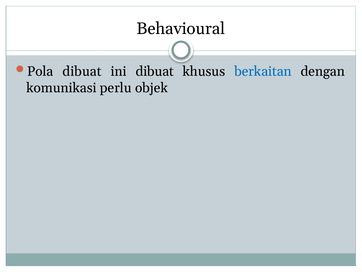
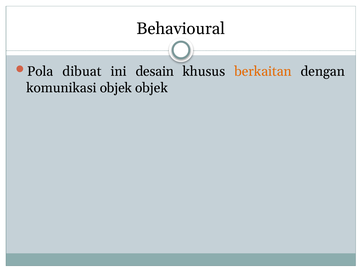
ini dibuat: dibuat -> desain
berkaitan colour: blue -> orange
komunikasi perlu: perlu -> objek
